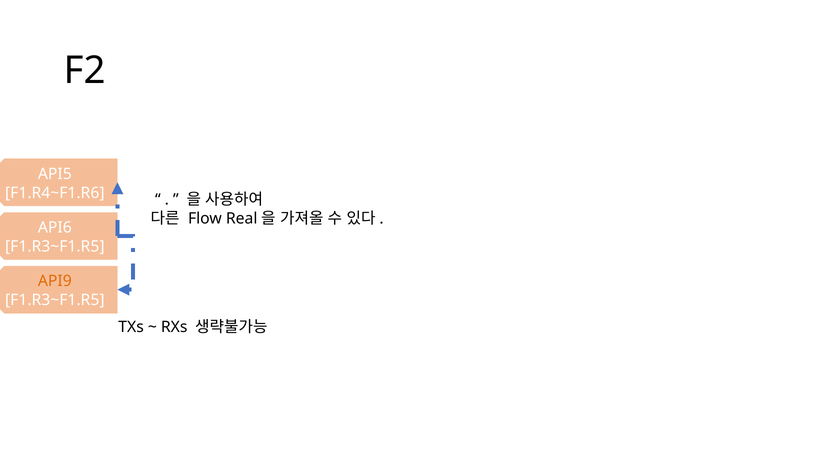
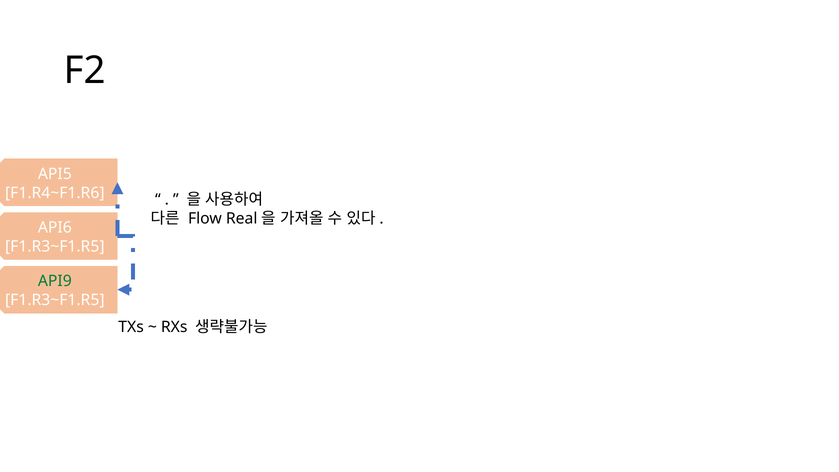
API9 colour: orange -> green
